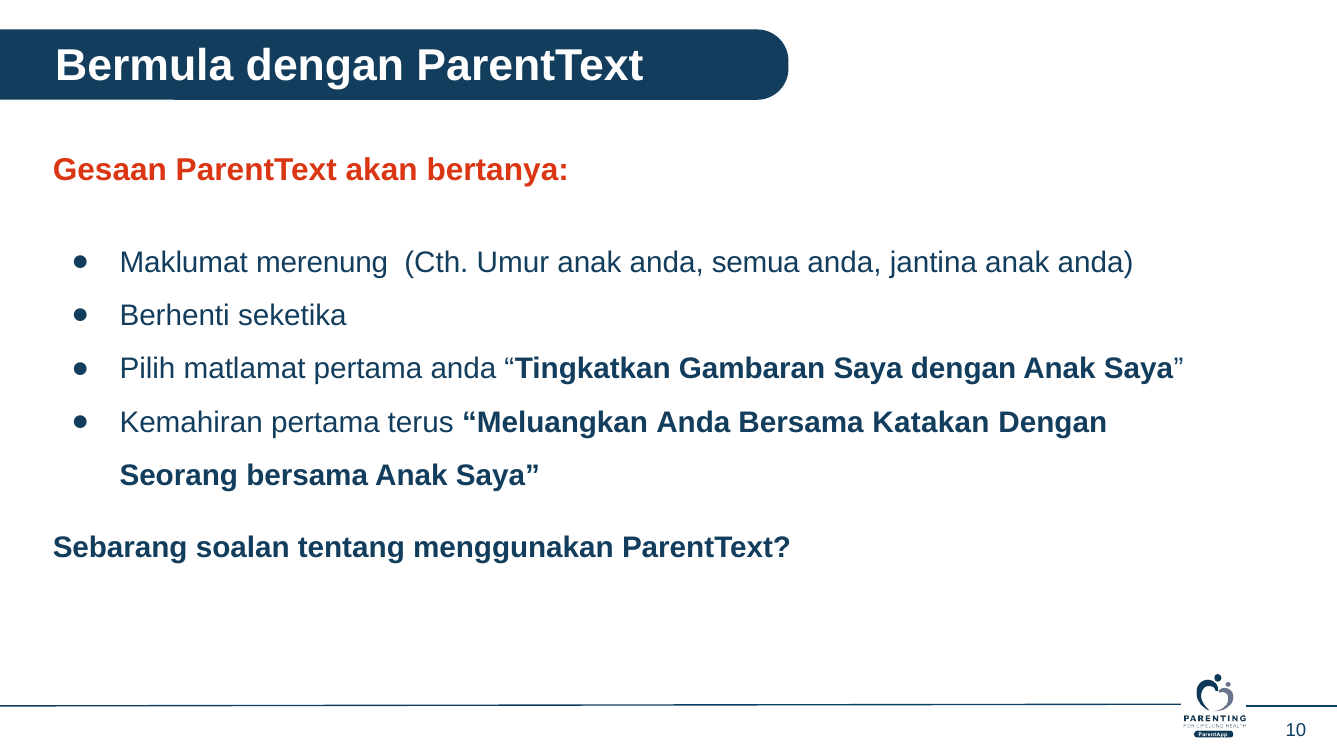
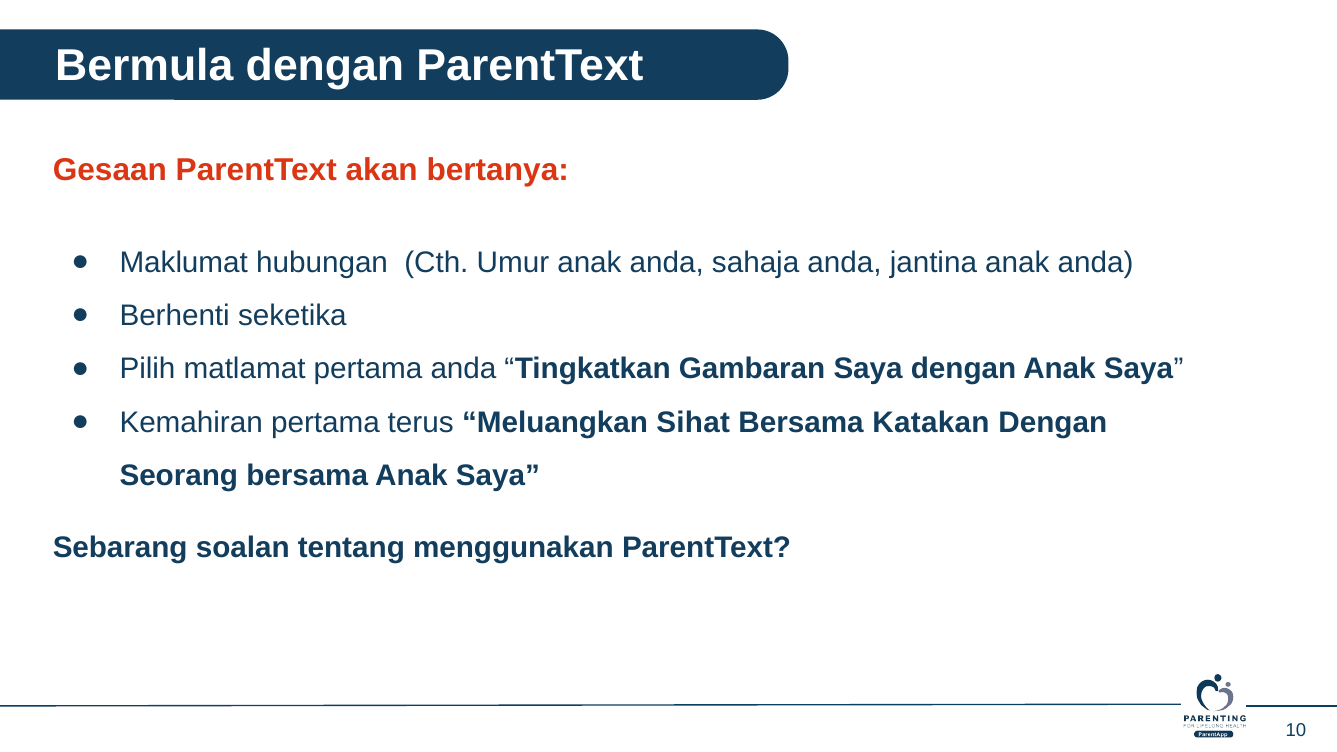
merenung: merenung -> hubungan
semua: semua -> sahaja
Meluangkan Anda: Anda -> Sihat
